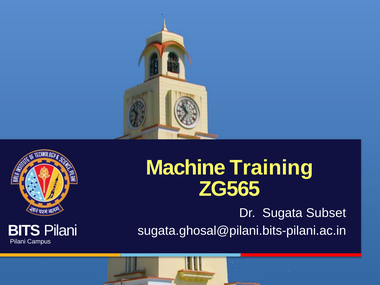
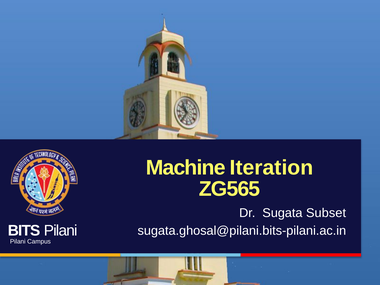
Training: Training -> Iteration
